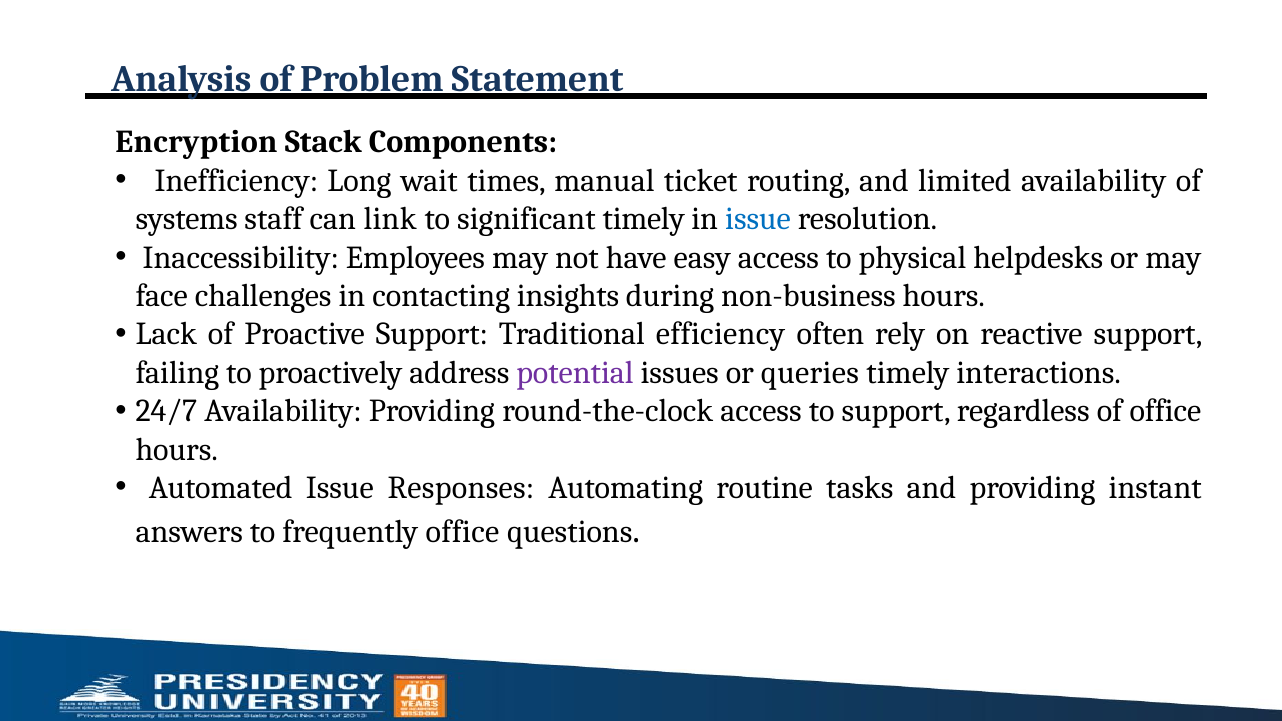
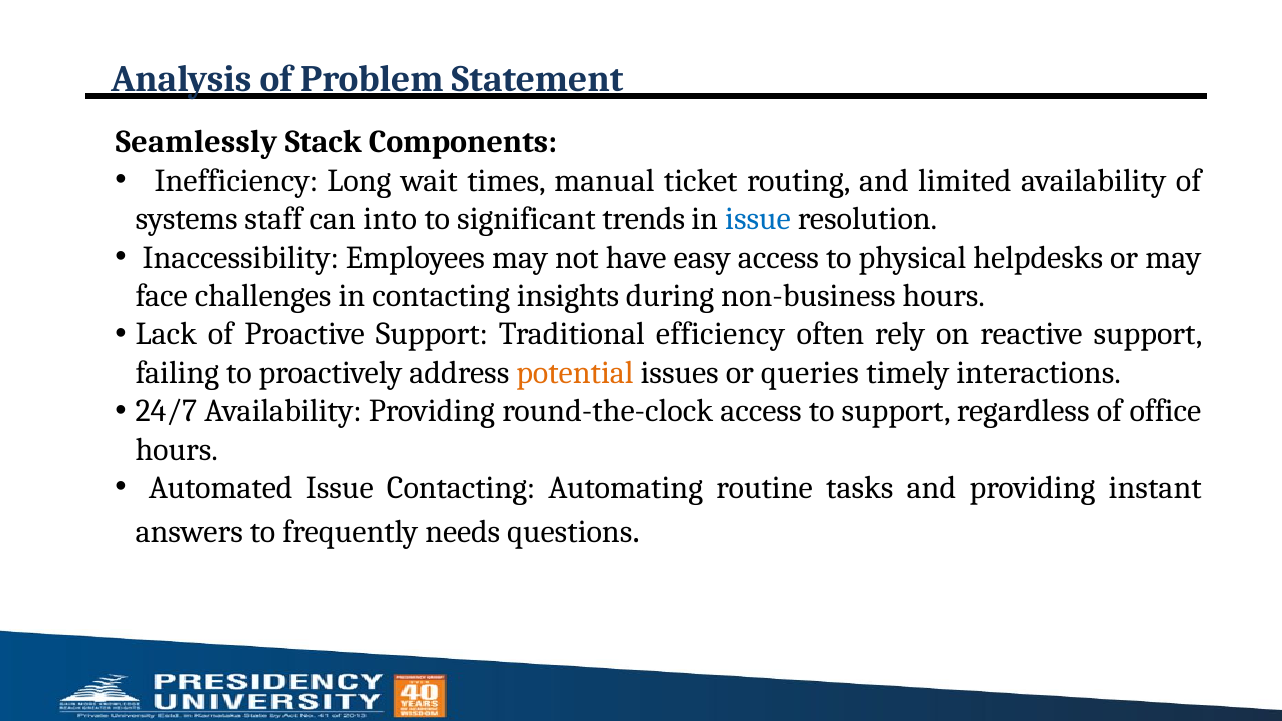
Encryption: Encryption -> Seamlessly
link: link -> into
significant timely: timely -> trends
potential colour: purple -> orange
Issue Responses: Responses -> Contacting
frequently office: office -> needs
